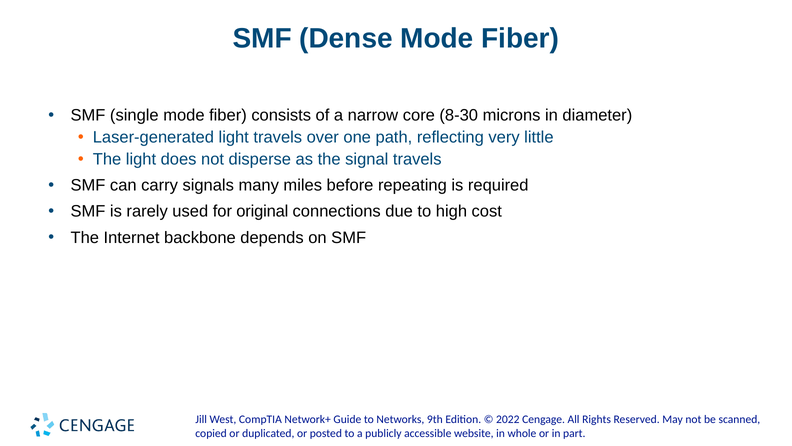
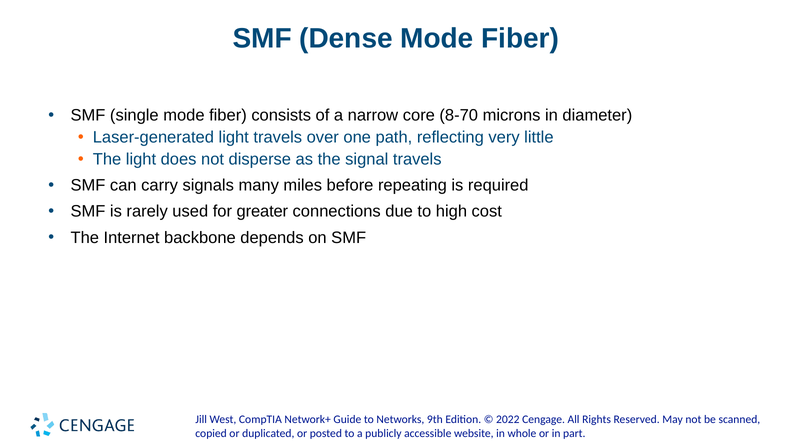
8-30: 8-30 -> 8-70
original: original -> greater
